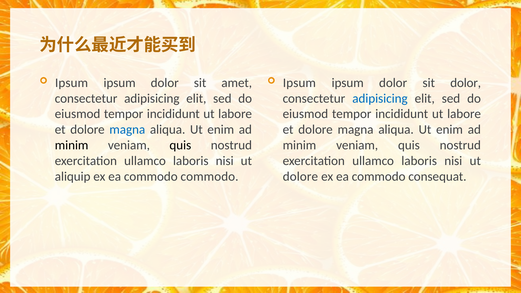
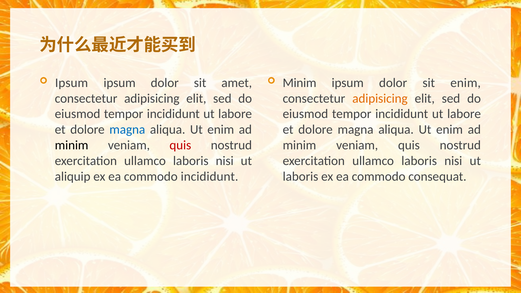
Ipsum at (299, 83): Ipsum -> Minim
sit dolor: dolor -> enim
adipisicing at (380, 98) colour: blue -> orange
quis at (180, 145) colour: black -> red
commodo commodo: commodo -> incididunt
dolore at (300, 177): dolore -> laboris
